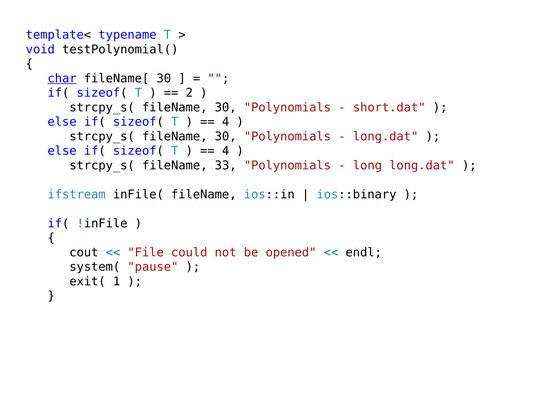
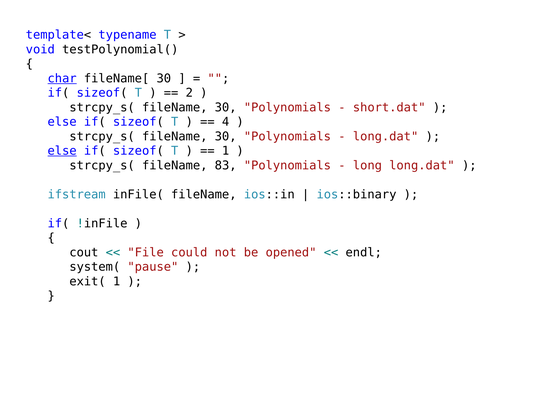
else at (62, 151) underline: none -> present
4 at (226, 151): 4 -> 1
33: 33 -> 83
